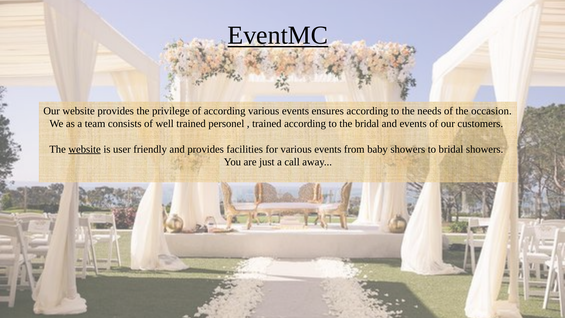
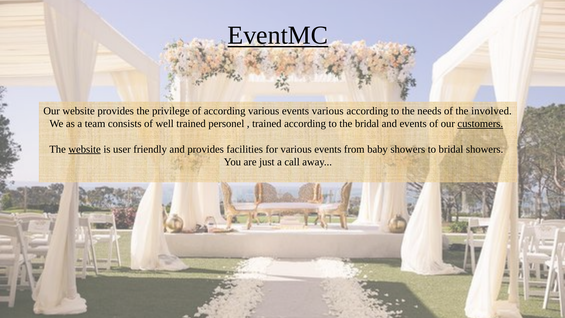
events ensures: ensures -> various
occasion: occasion -> involved
customers underline: none -> present
